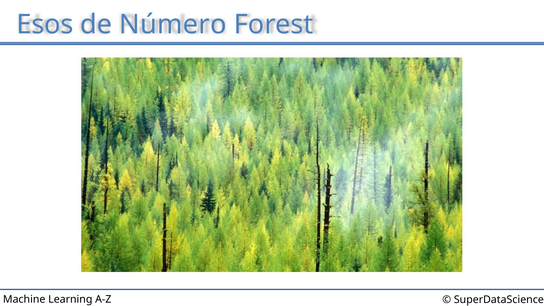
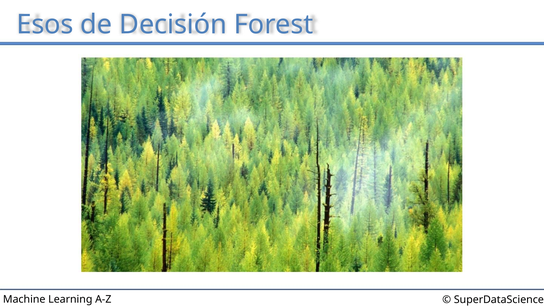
Número: Número -> Decisión
